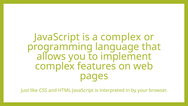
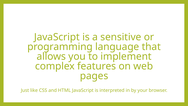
a complex: complex -> sensitive
